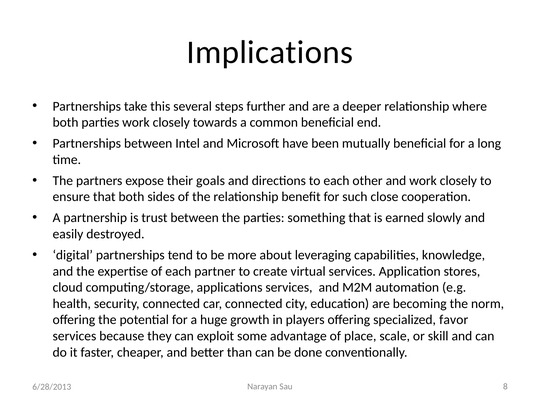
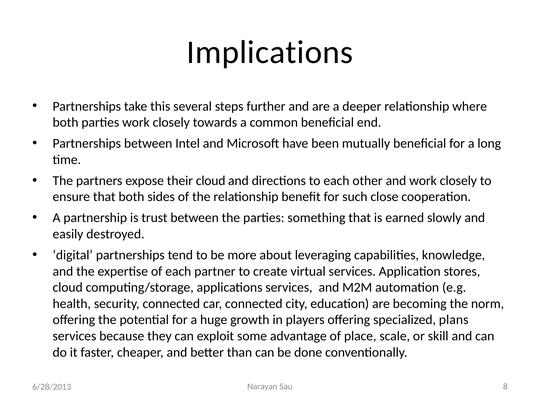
their goals: goals -> cloud
favor: favor -> plans
